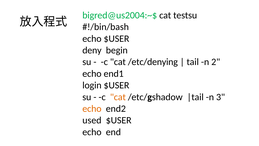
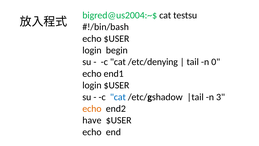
deny at (92, 50): deny -> login
2: 2 -> 0
cat at (118, 97) colour: orange -> blue
used: used -> have
